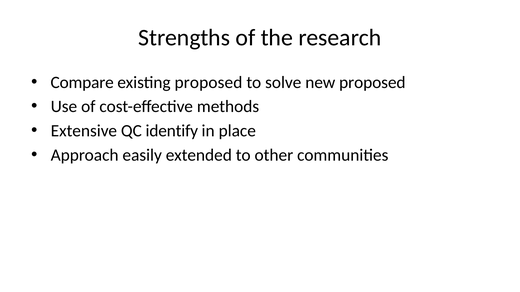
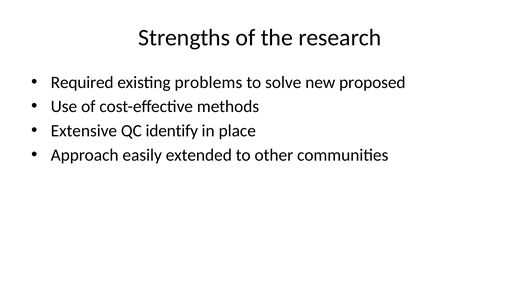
Compare: Compare -> Required
existing proposed: proposed -> problems
